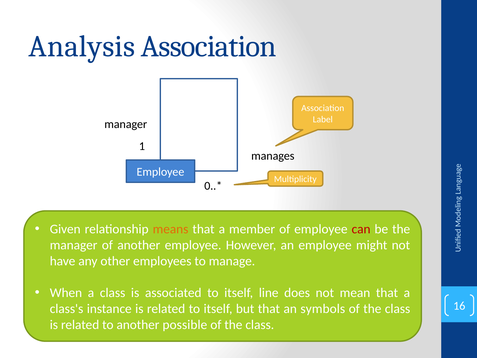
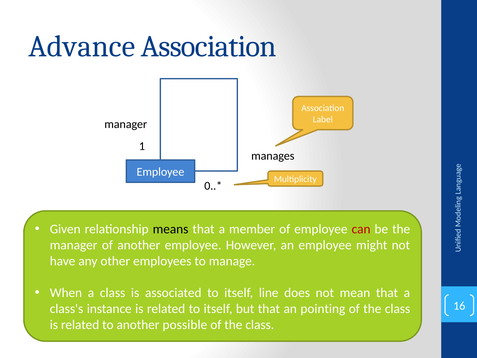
Analysis: Analysis -> Advance
means colour: orange -> black
symbols: symbols -> pointing
